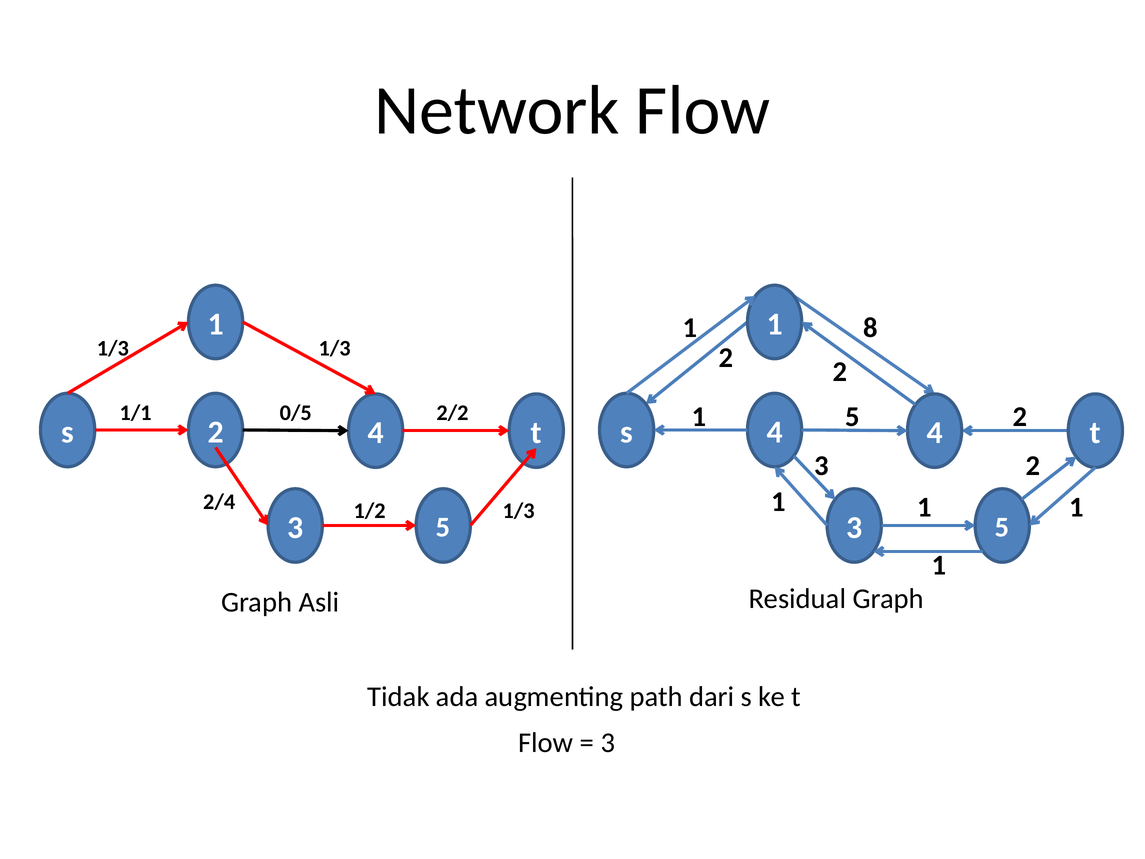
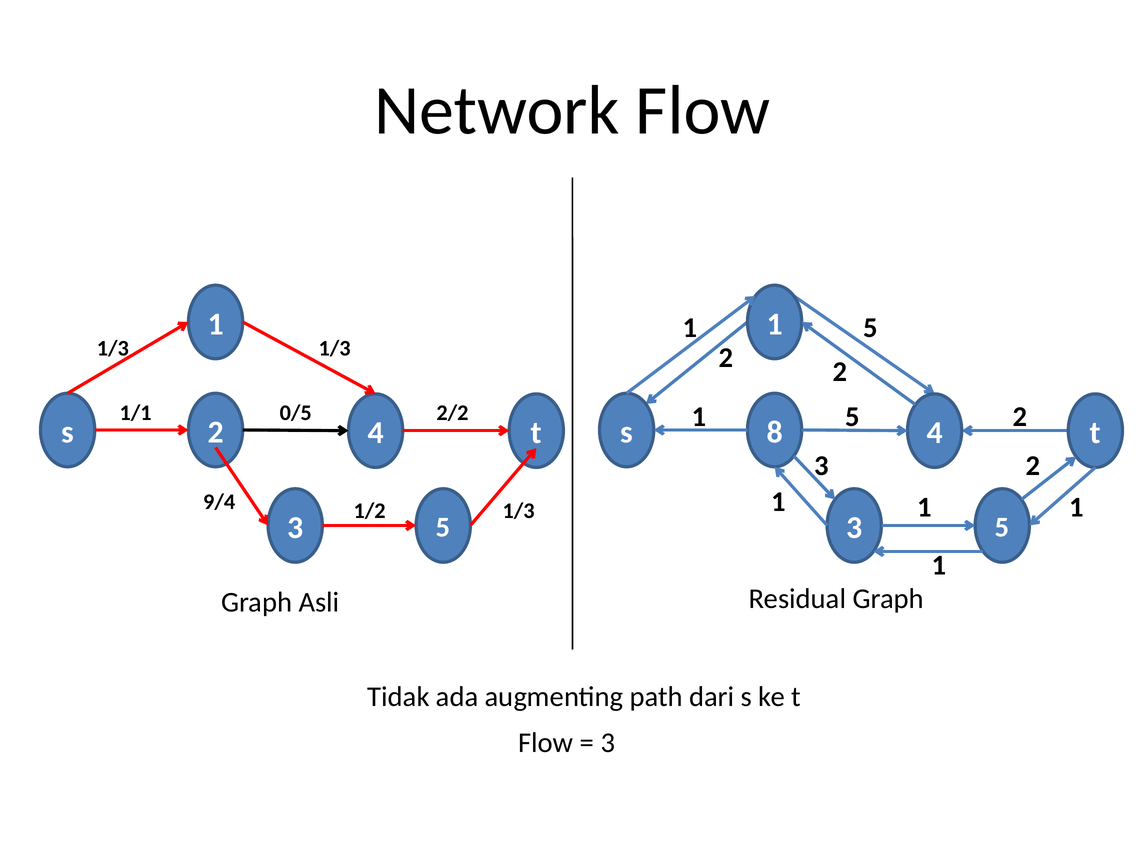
1 8: 8 -> 5
s 4: 4 -> 8
2/4: 2/4 -> 9/4
